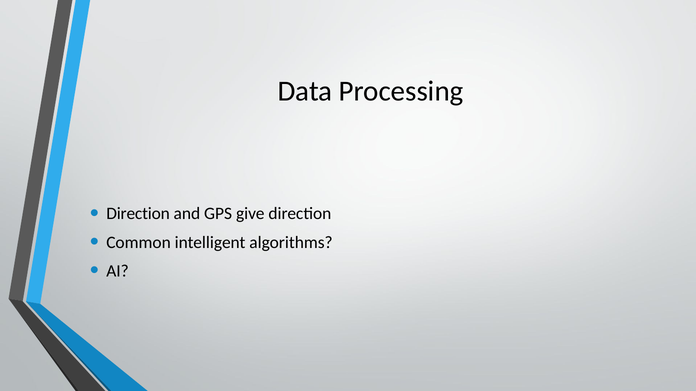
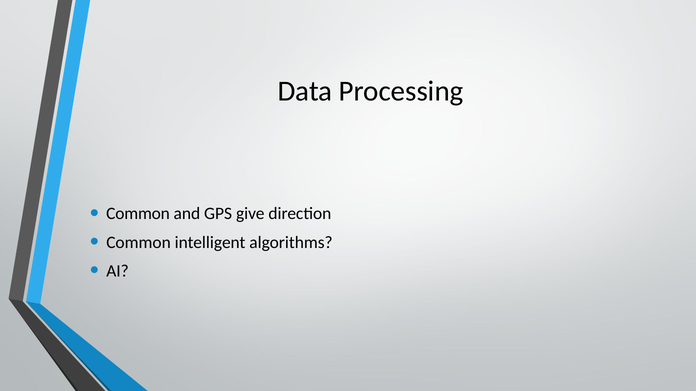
Direction at (138, 214): Direction -> Common
